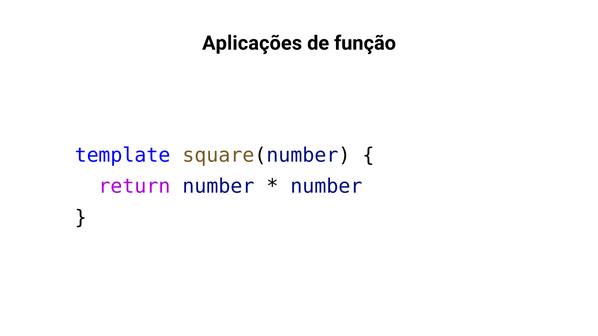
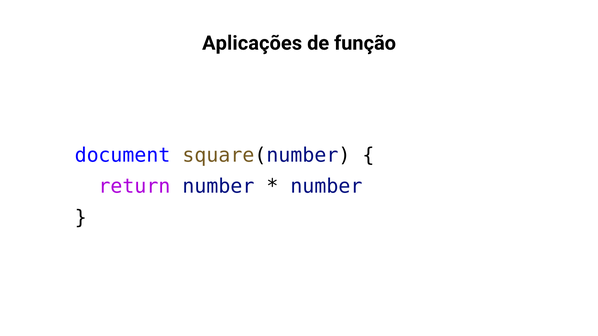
template: template -> document
